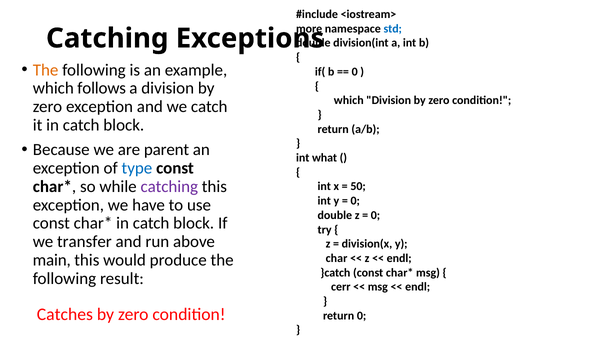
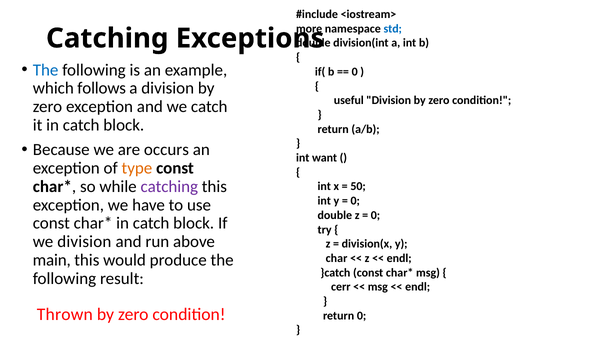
The at (46, 70) colour: orange -> blue
which at (349, 100): which -> useful
parent: parent -> occurs
what: what -> want
type colour: blue -> orange
we transfer: transfer -> division
Catches: Catches -> Thrown
